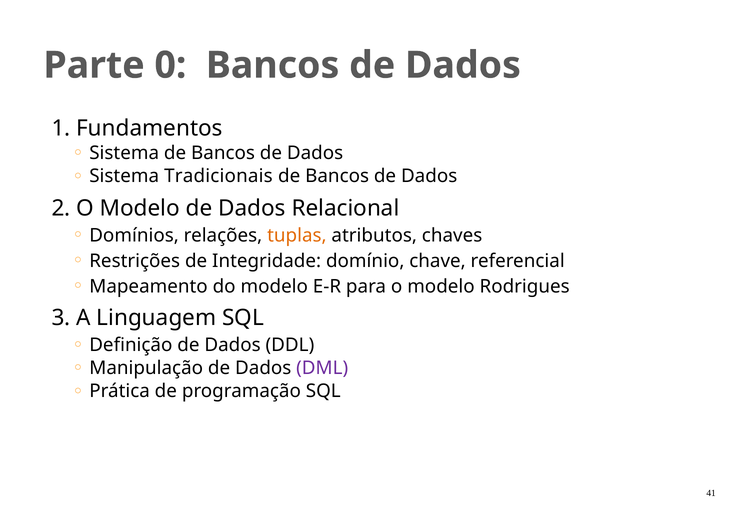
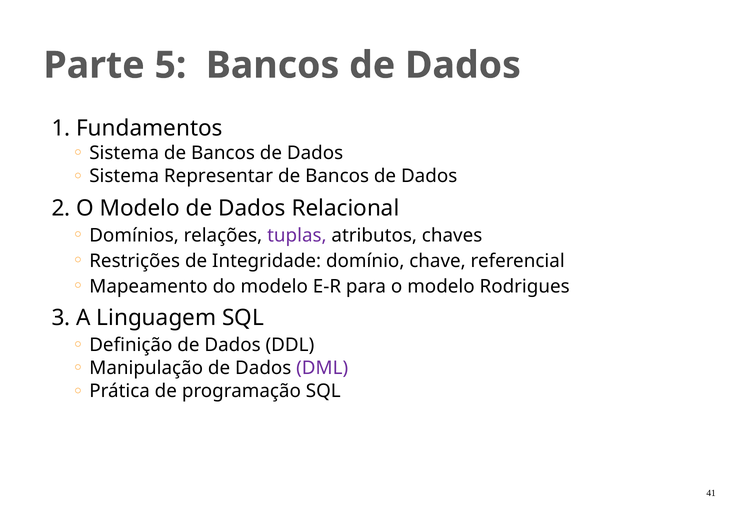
0: 0 -> 5
Tradicionais: Tradicionais -> Representar
tuplas colour: orange -> purple
